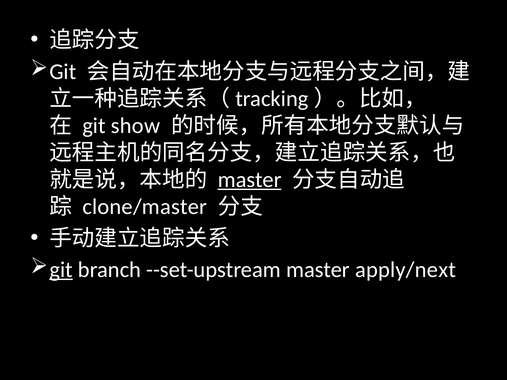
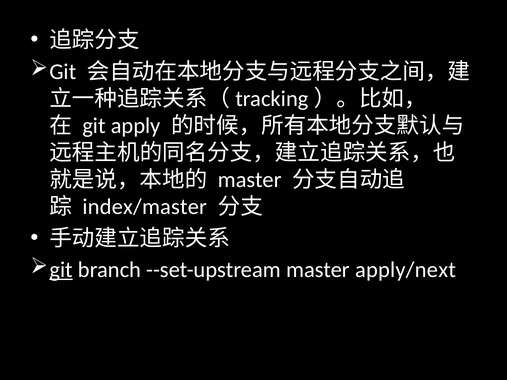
show: show -> apply
master at (250, 180) underline: present -> none
clone/master: clone/master -> index/master
